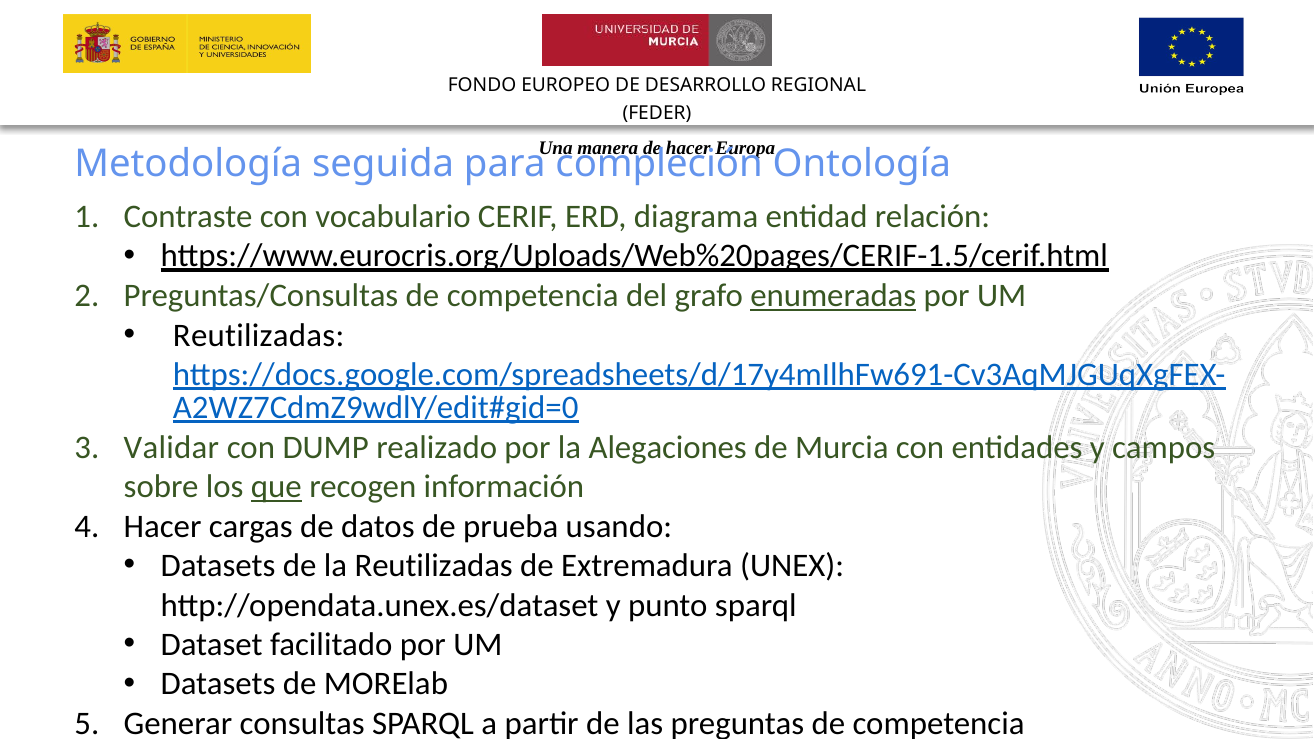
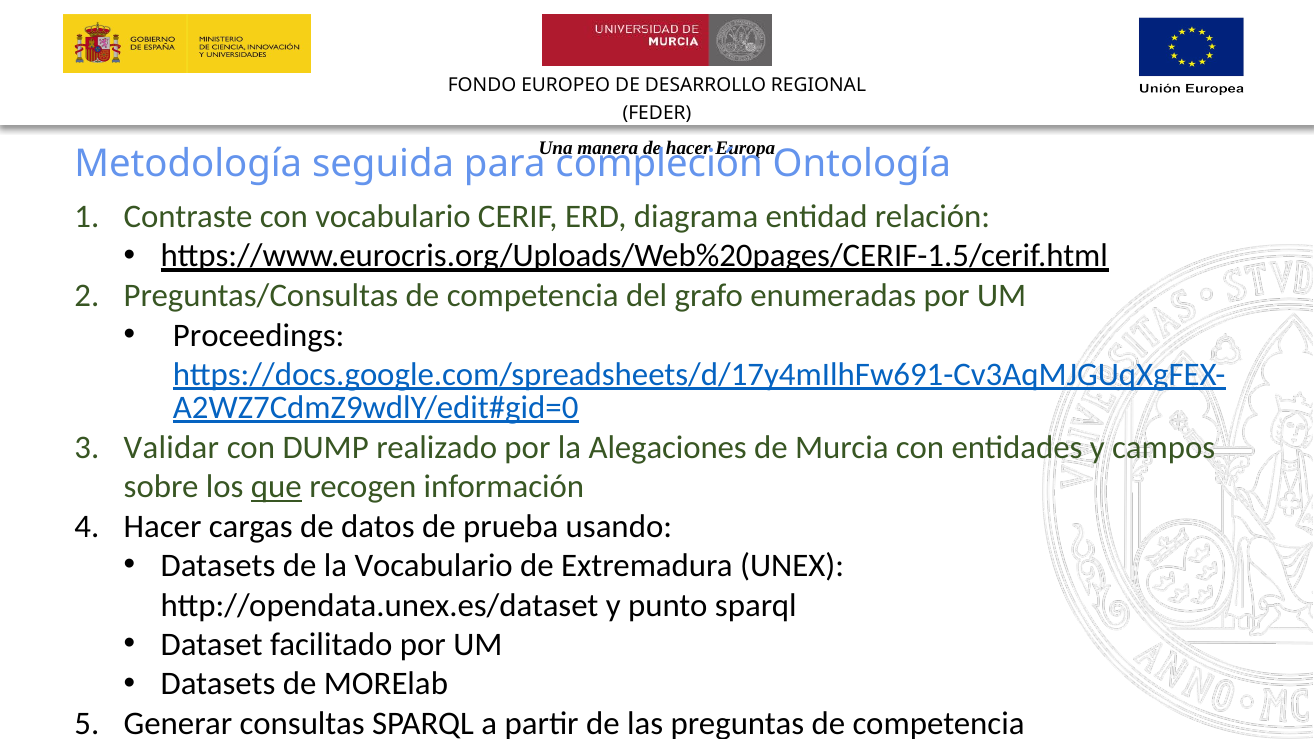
enumeradas underline: present -> none
Reutilizadas at (259, 335): Reutilizadas -> Proceedings
la Reutilizadas: Reutilizadas -> Vocabulario
